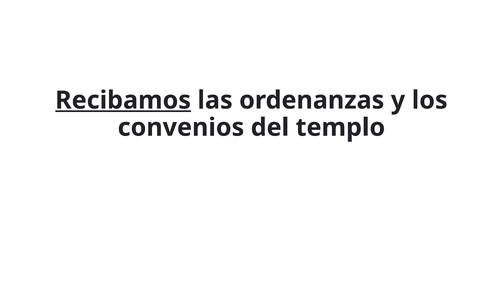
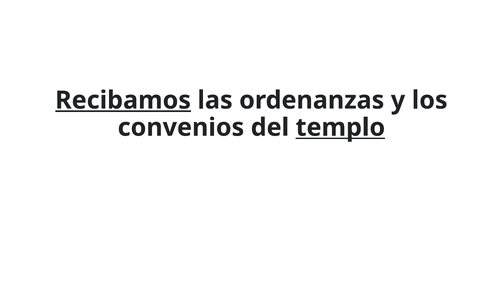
templo underline: none -> present
